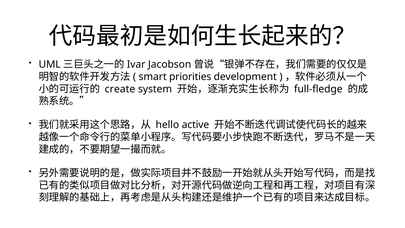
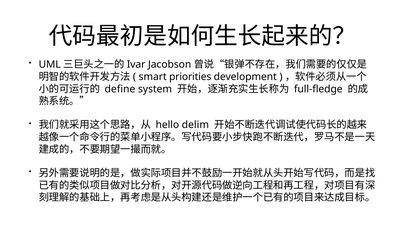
create: create -> define
active: active -> delim
